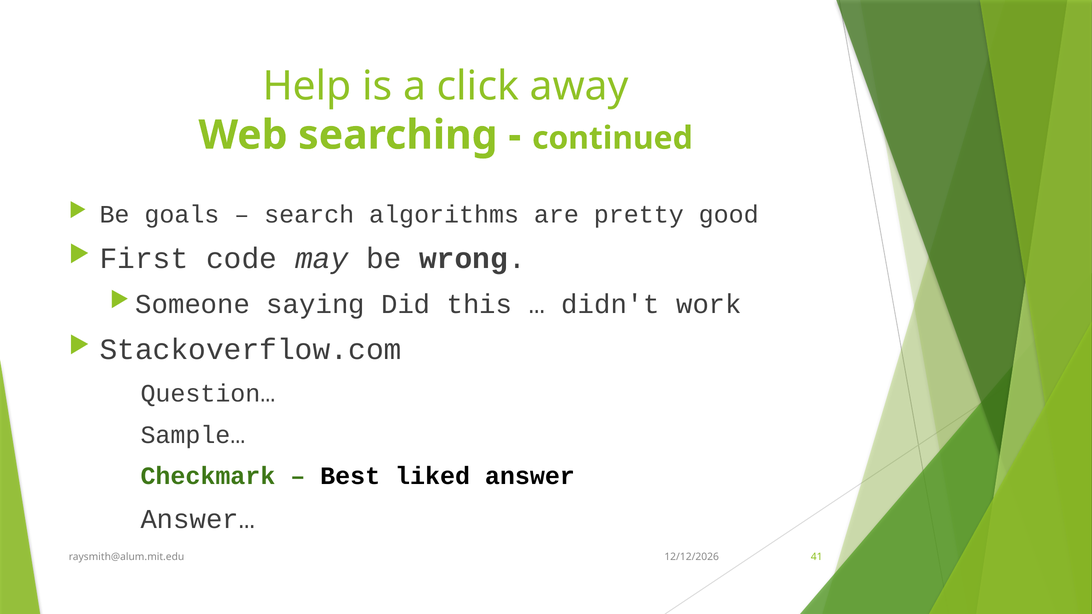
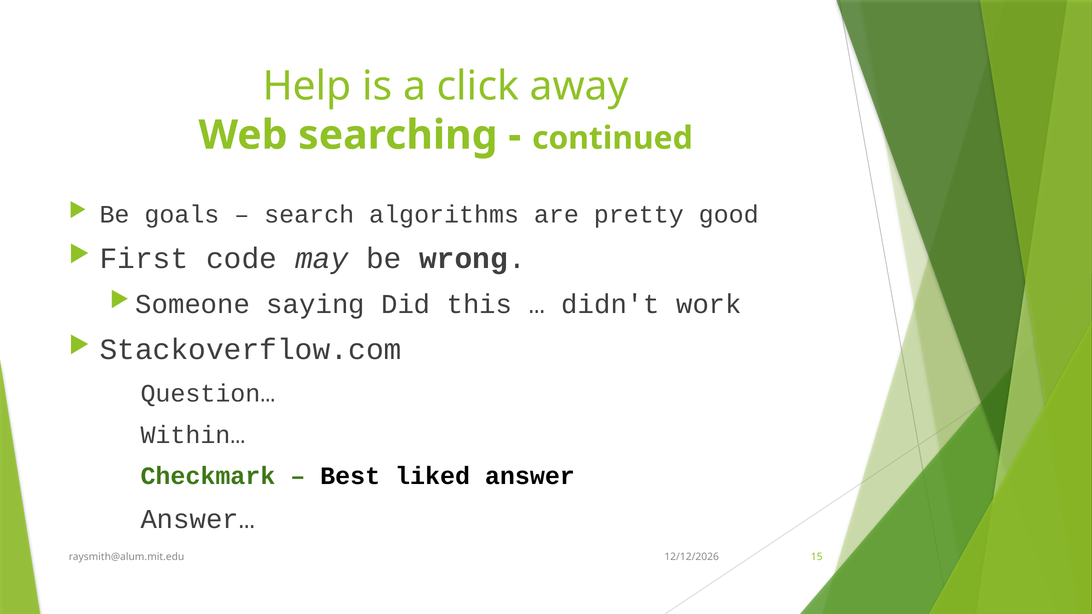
Sample…: Sample… -> Within…
41: 41 -> 15
